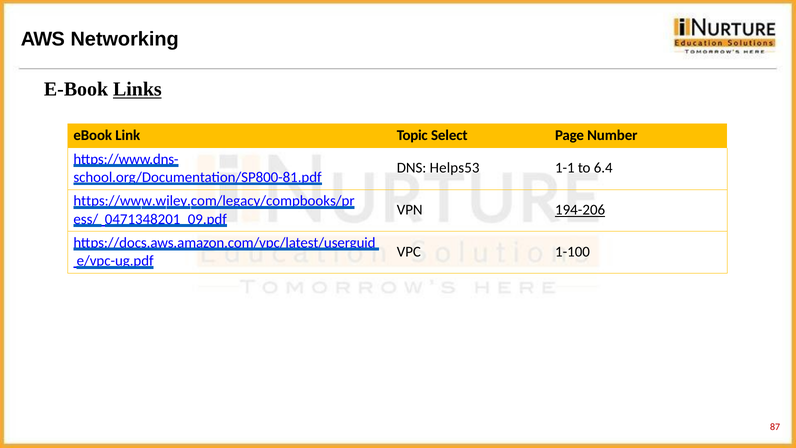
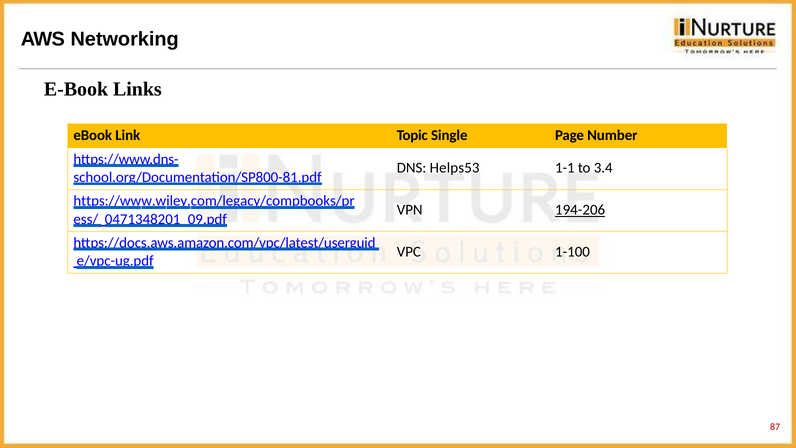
Links underline: present -> none
Select: Select -> Single
6.4: 6.4 -> 3.4
